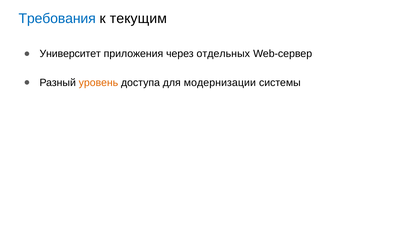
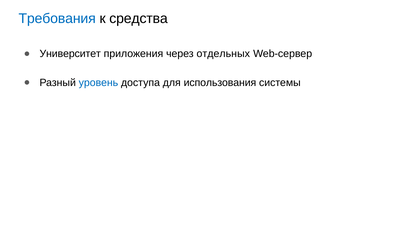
текущим: текущим -> средства
уровень colour: orange -> blue
модернизации: модернизации -> использования
